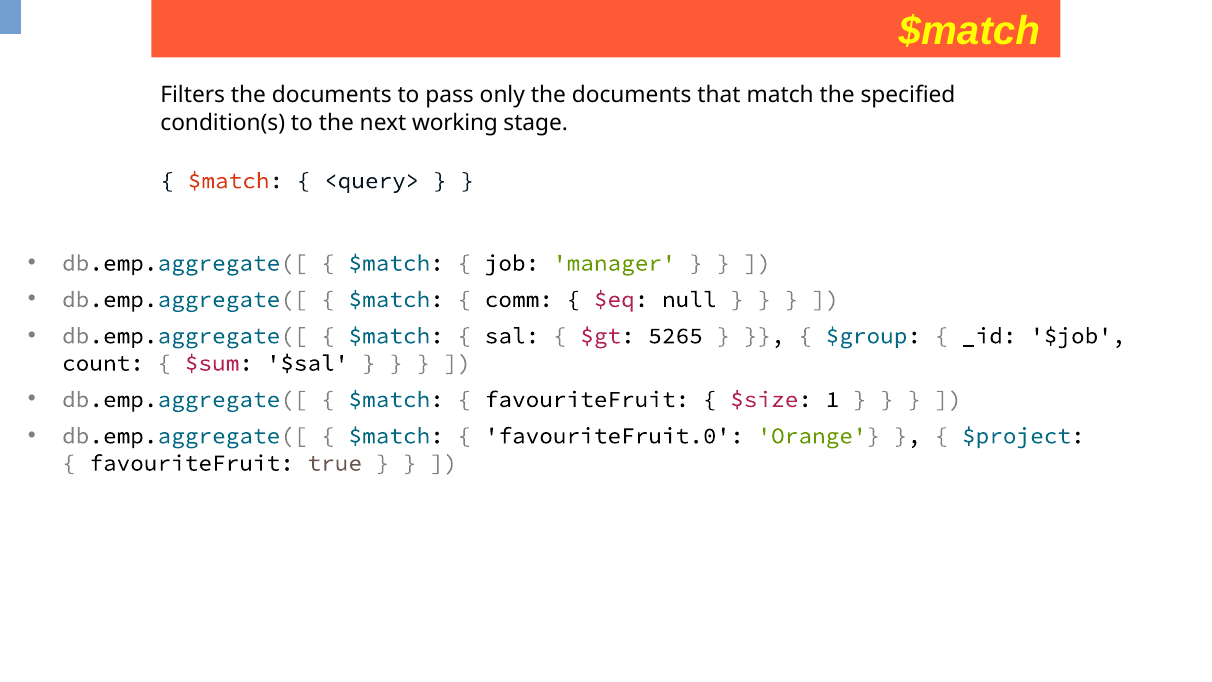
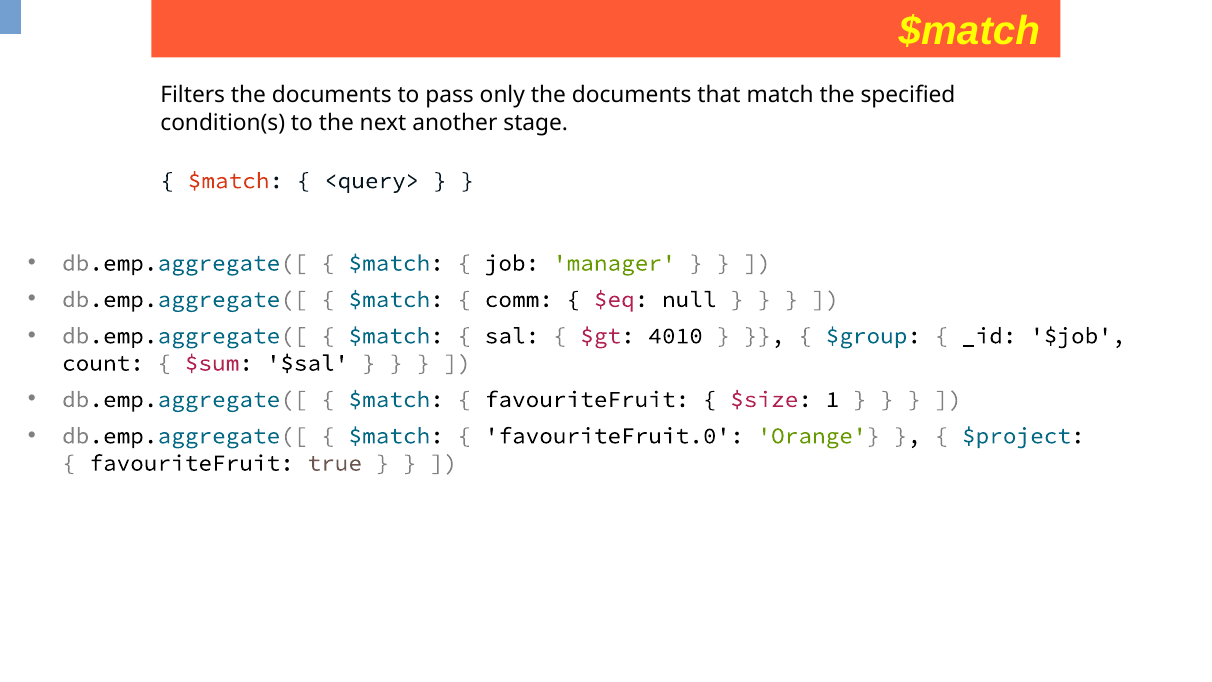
working: working -> another
5265: 5265 -> 4010
